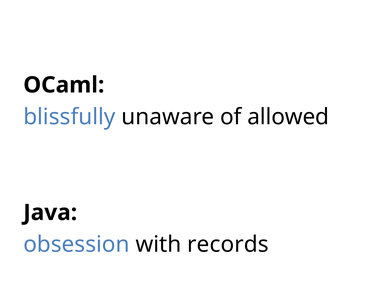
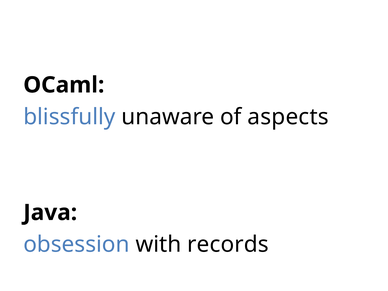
allowed: allowed -> aspects
